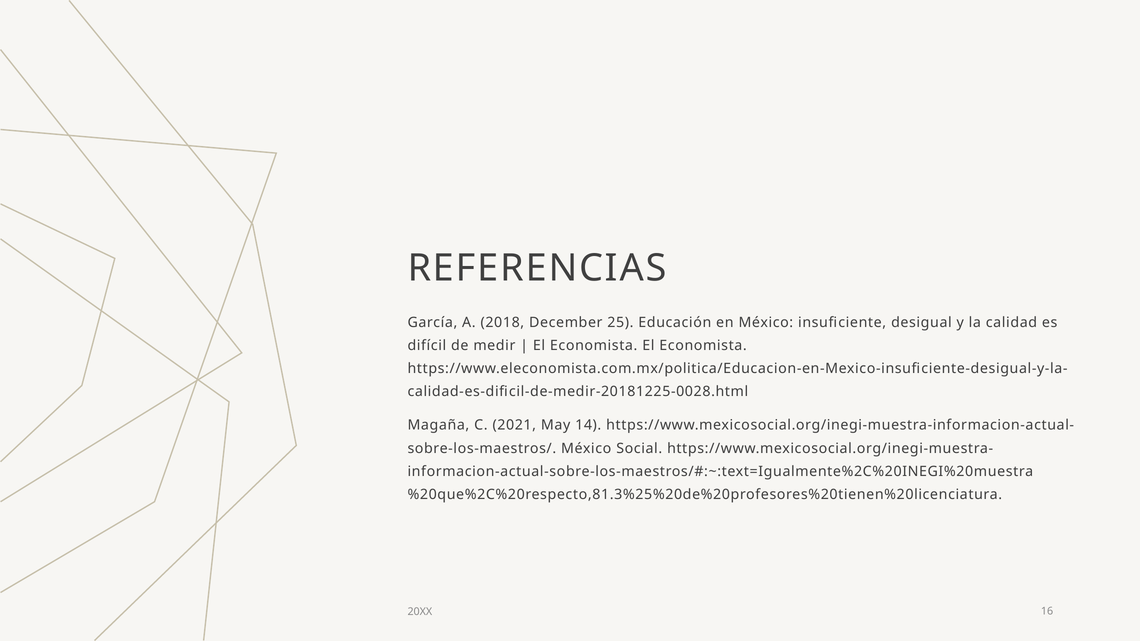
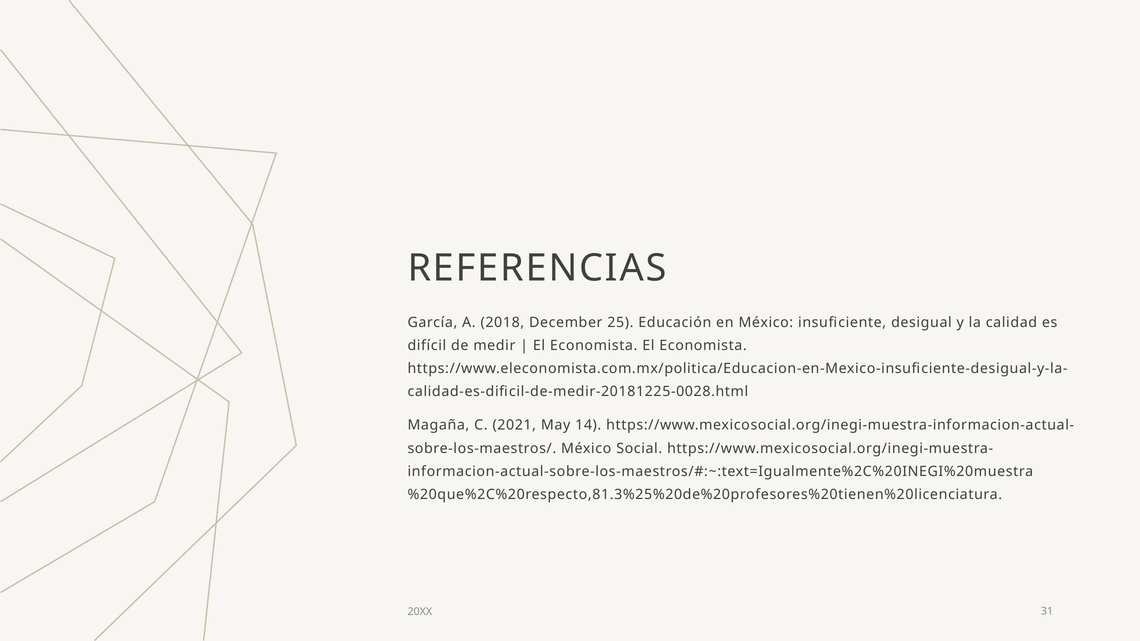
16: 16 -> 31
